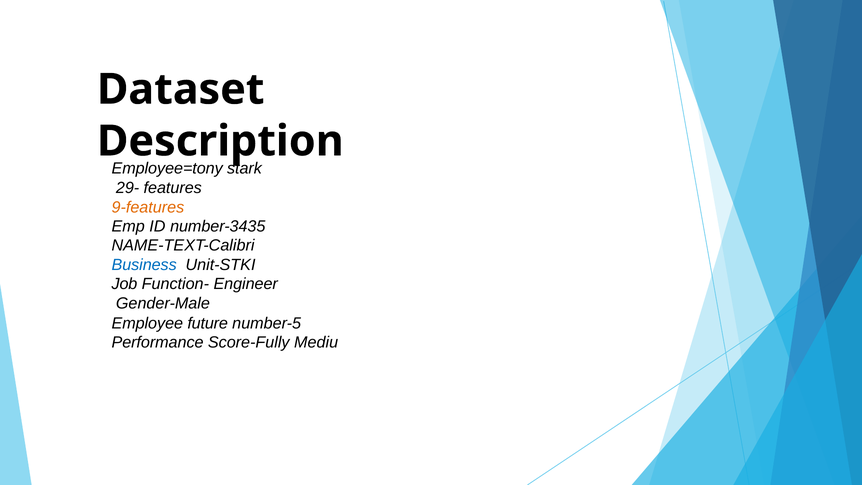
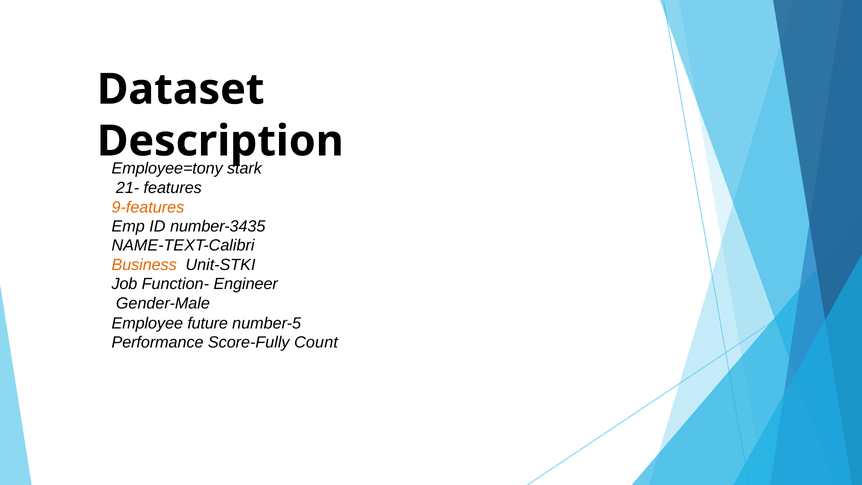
29-: 29- -> 21-
Business colour: blue -> orange
Mediu: Mediu -> Count
